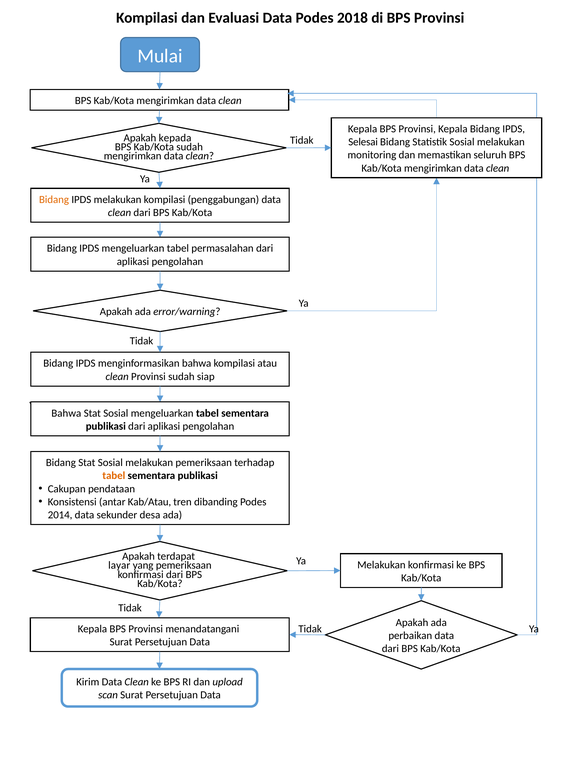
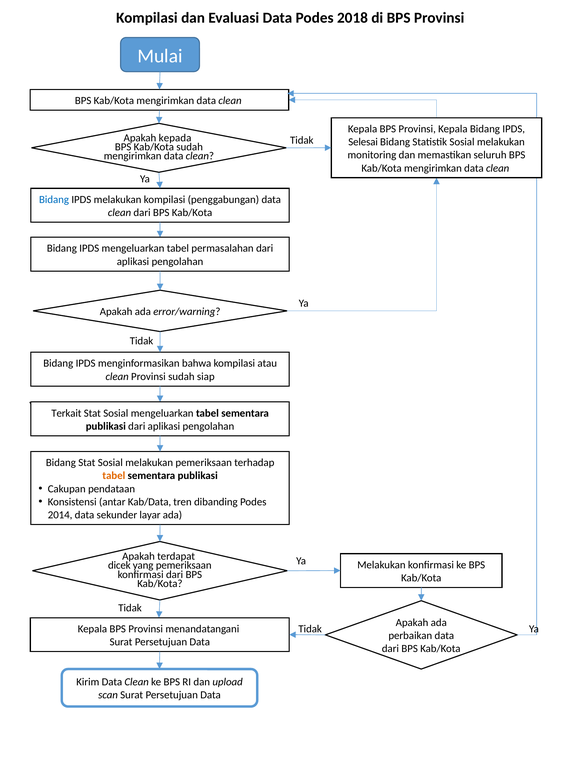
Bidang at (54, 199) colour: orange -> blue
Bahwa at (66, 413): Bahwa -> Terkait
Kab/Atau: Kab/Atau -> Kab/Data
desa: desa -> layar
layar: layar -> dicek
